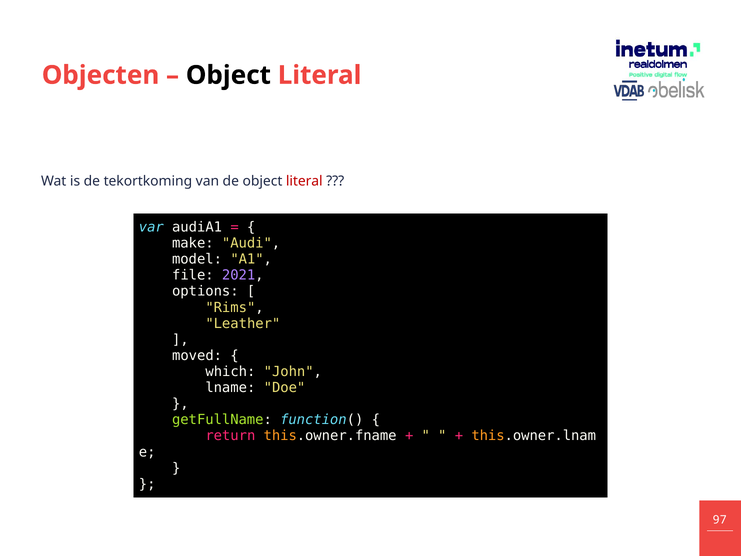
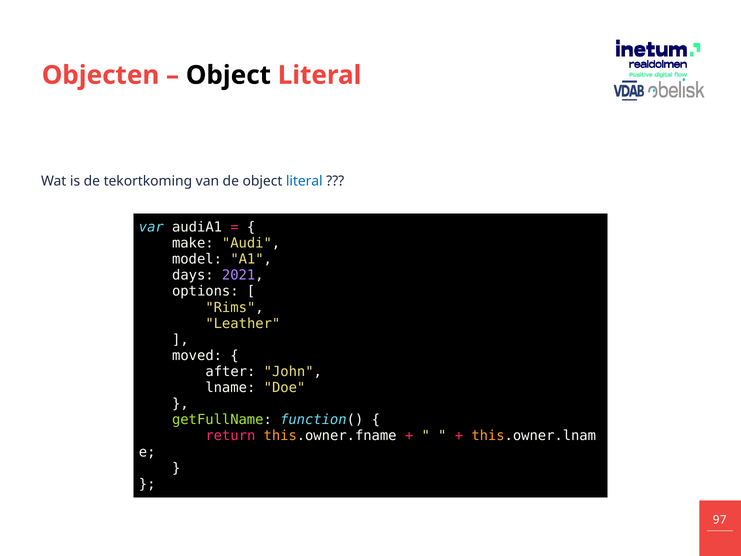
literal at (304, 181) colour: red -> blue
file: file -> days
which: which -> after
